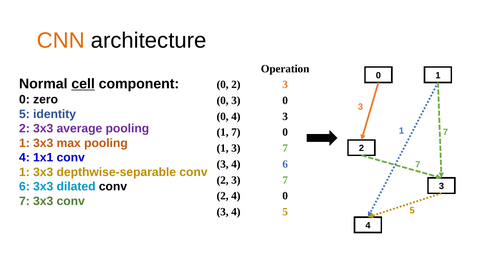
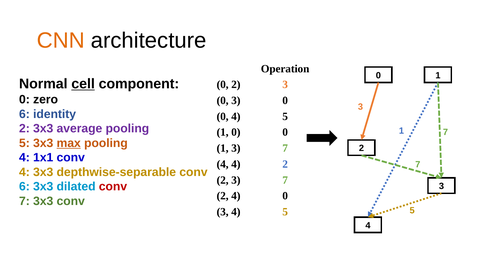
5 at (24, 114): 5 -> 6
0 4 3: 3 -> 5
7 at (236, 132): 7 -> 0
1 at (24, 143): 1 -> 5
max underline: none -> present
3 at (223, 164): 3 -> 4
4 6: 6 -> 2
1 at (24, 172): 1 -> 4
conv at (113, 186) colour: black -> red
